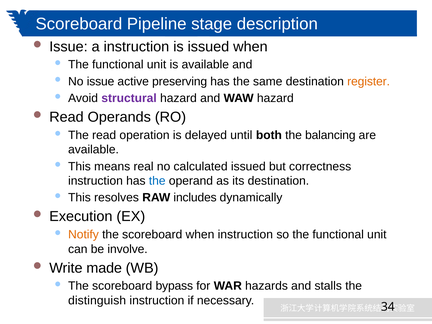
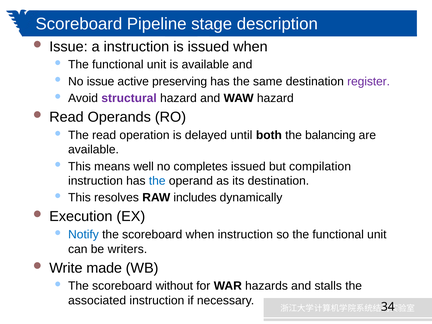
register colour: orange -> purple
real: real -> well
calculated: calculated -> completes
correctness: correctness -> compilation
Notify colour: orange -> blue
involve: involve -> writers
bypass: bypass -> without
distinguish: distinguish -> associated
